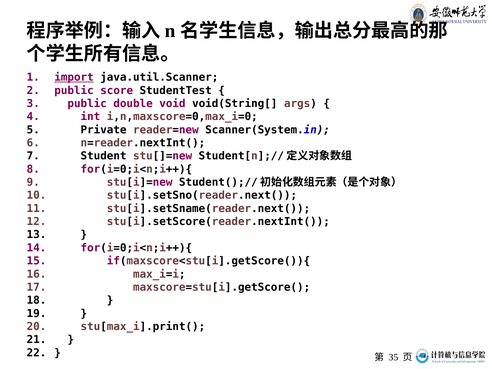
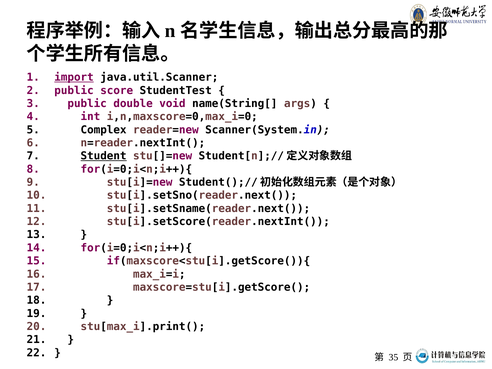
void(String[: void(String[ -> name(String[
Private: Private -> Complex
Student underline: none -> present
